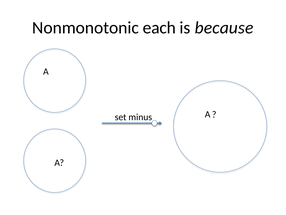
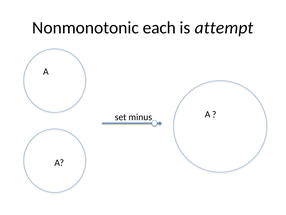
because: because -> attempt
